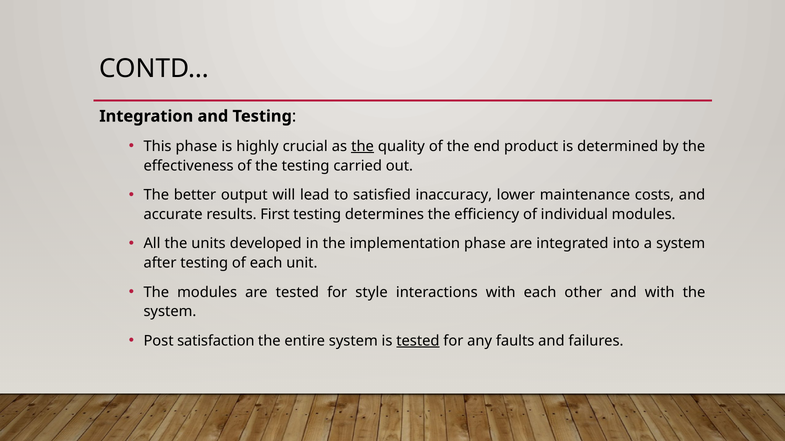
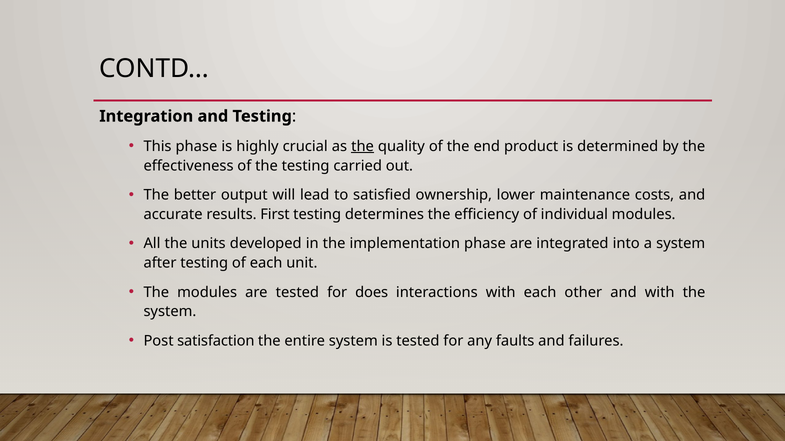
inaccuracy: inaccuracy -> ownership
style: style -> does
tested at (418, 341) underline: present -> none
